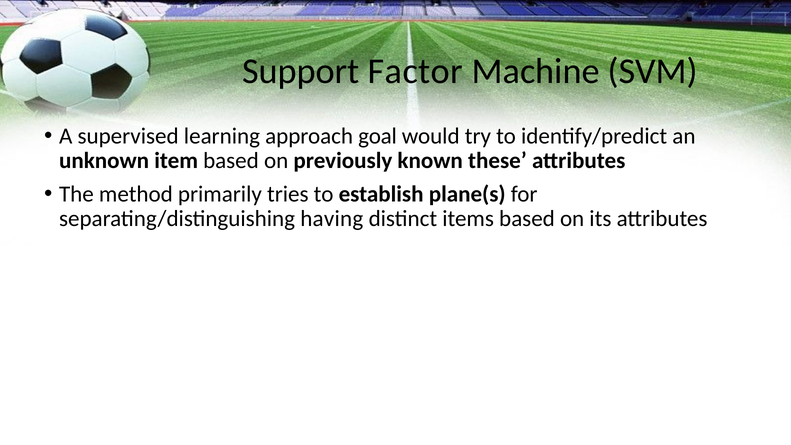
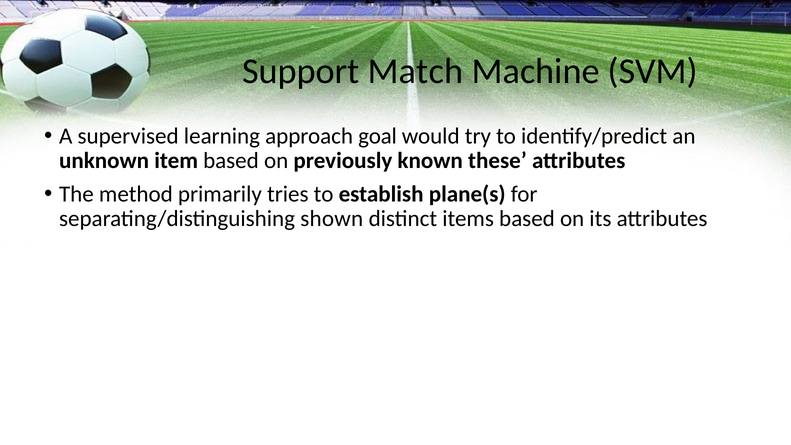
Factor: Factor -> Match
having: having -> shown
